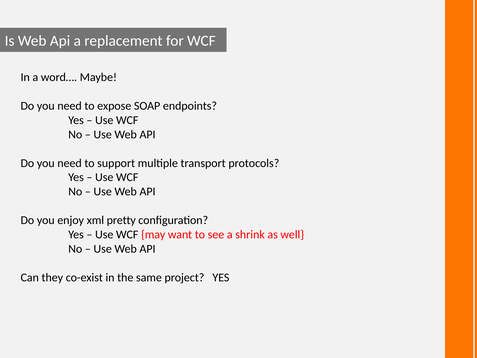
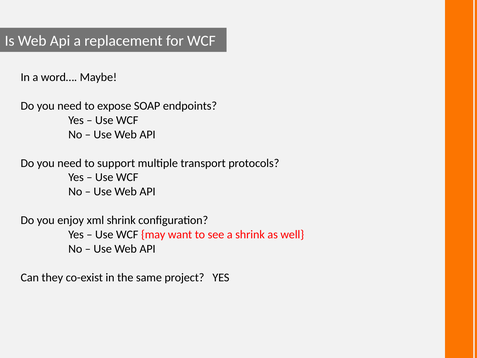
xml pretty: pretty -> shrink
